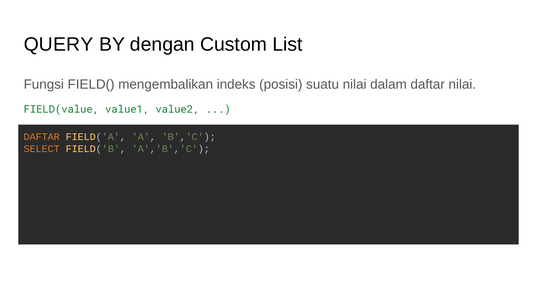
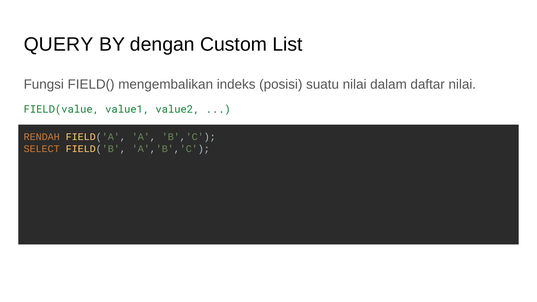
DAFTAR at (42, 137): DAFTAR -> RENDAH
